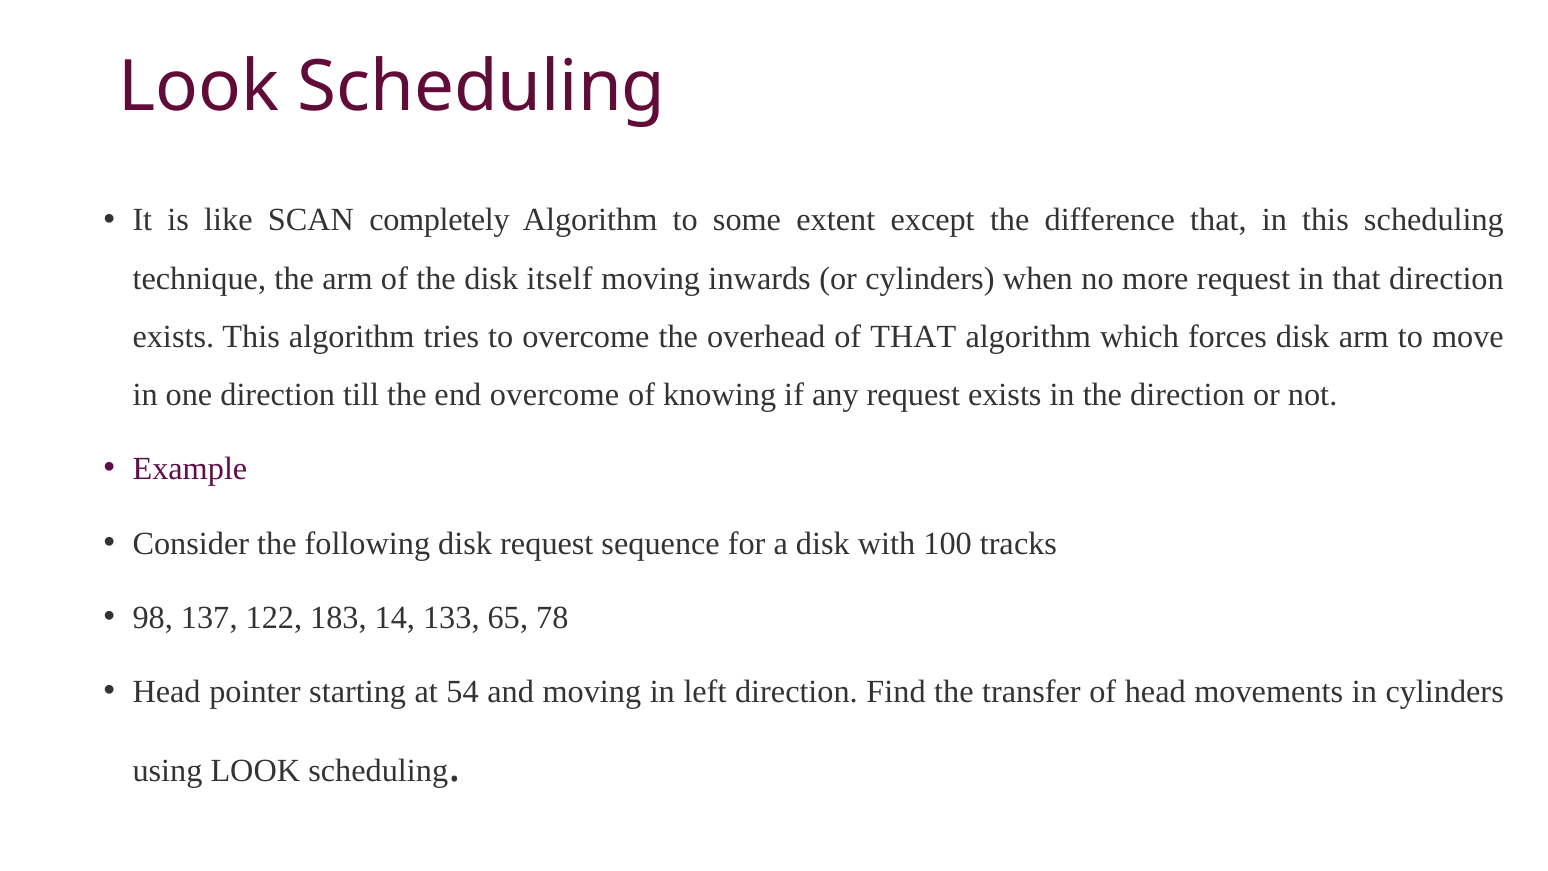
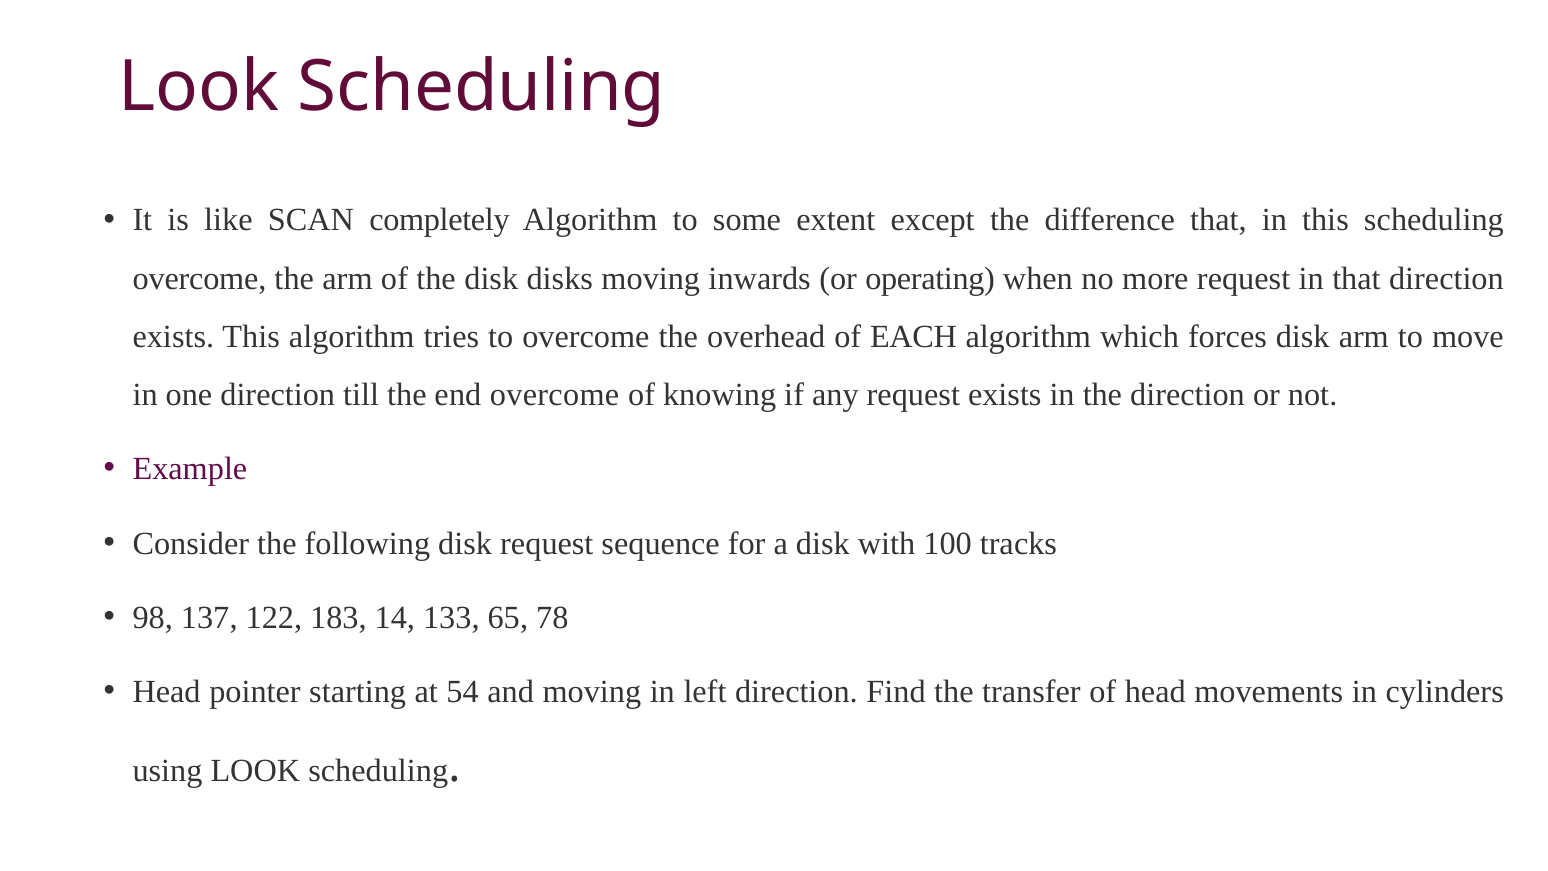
technique at (199, 278): technique -> overcome
itself: itself -> disks
or cylinders: cylinders -> operating
of THAT: THAT -> EACH
